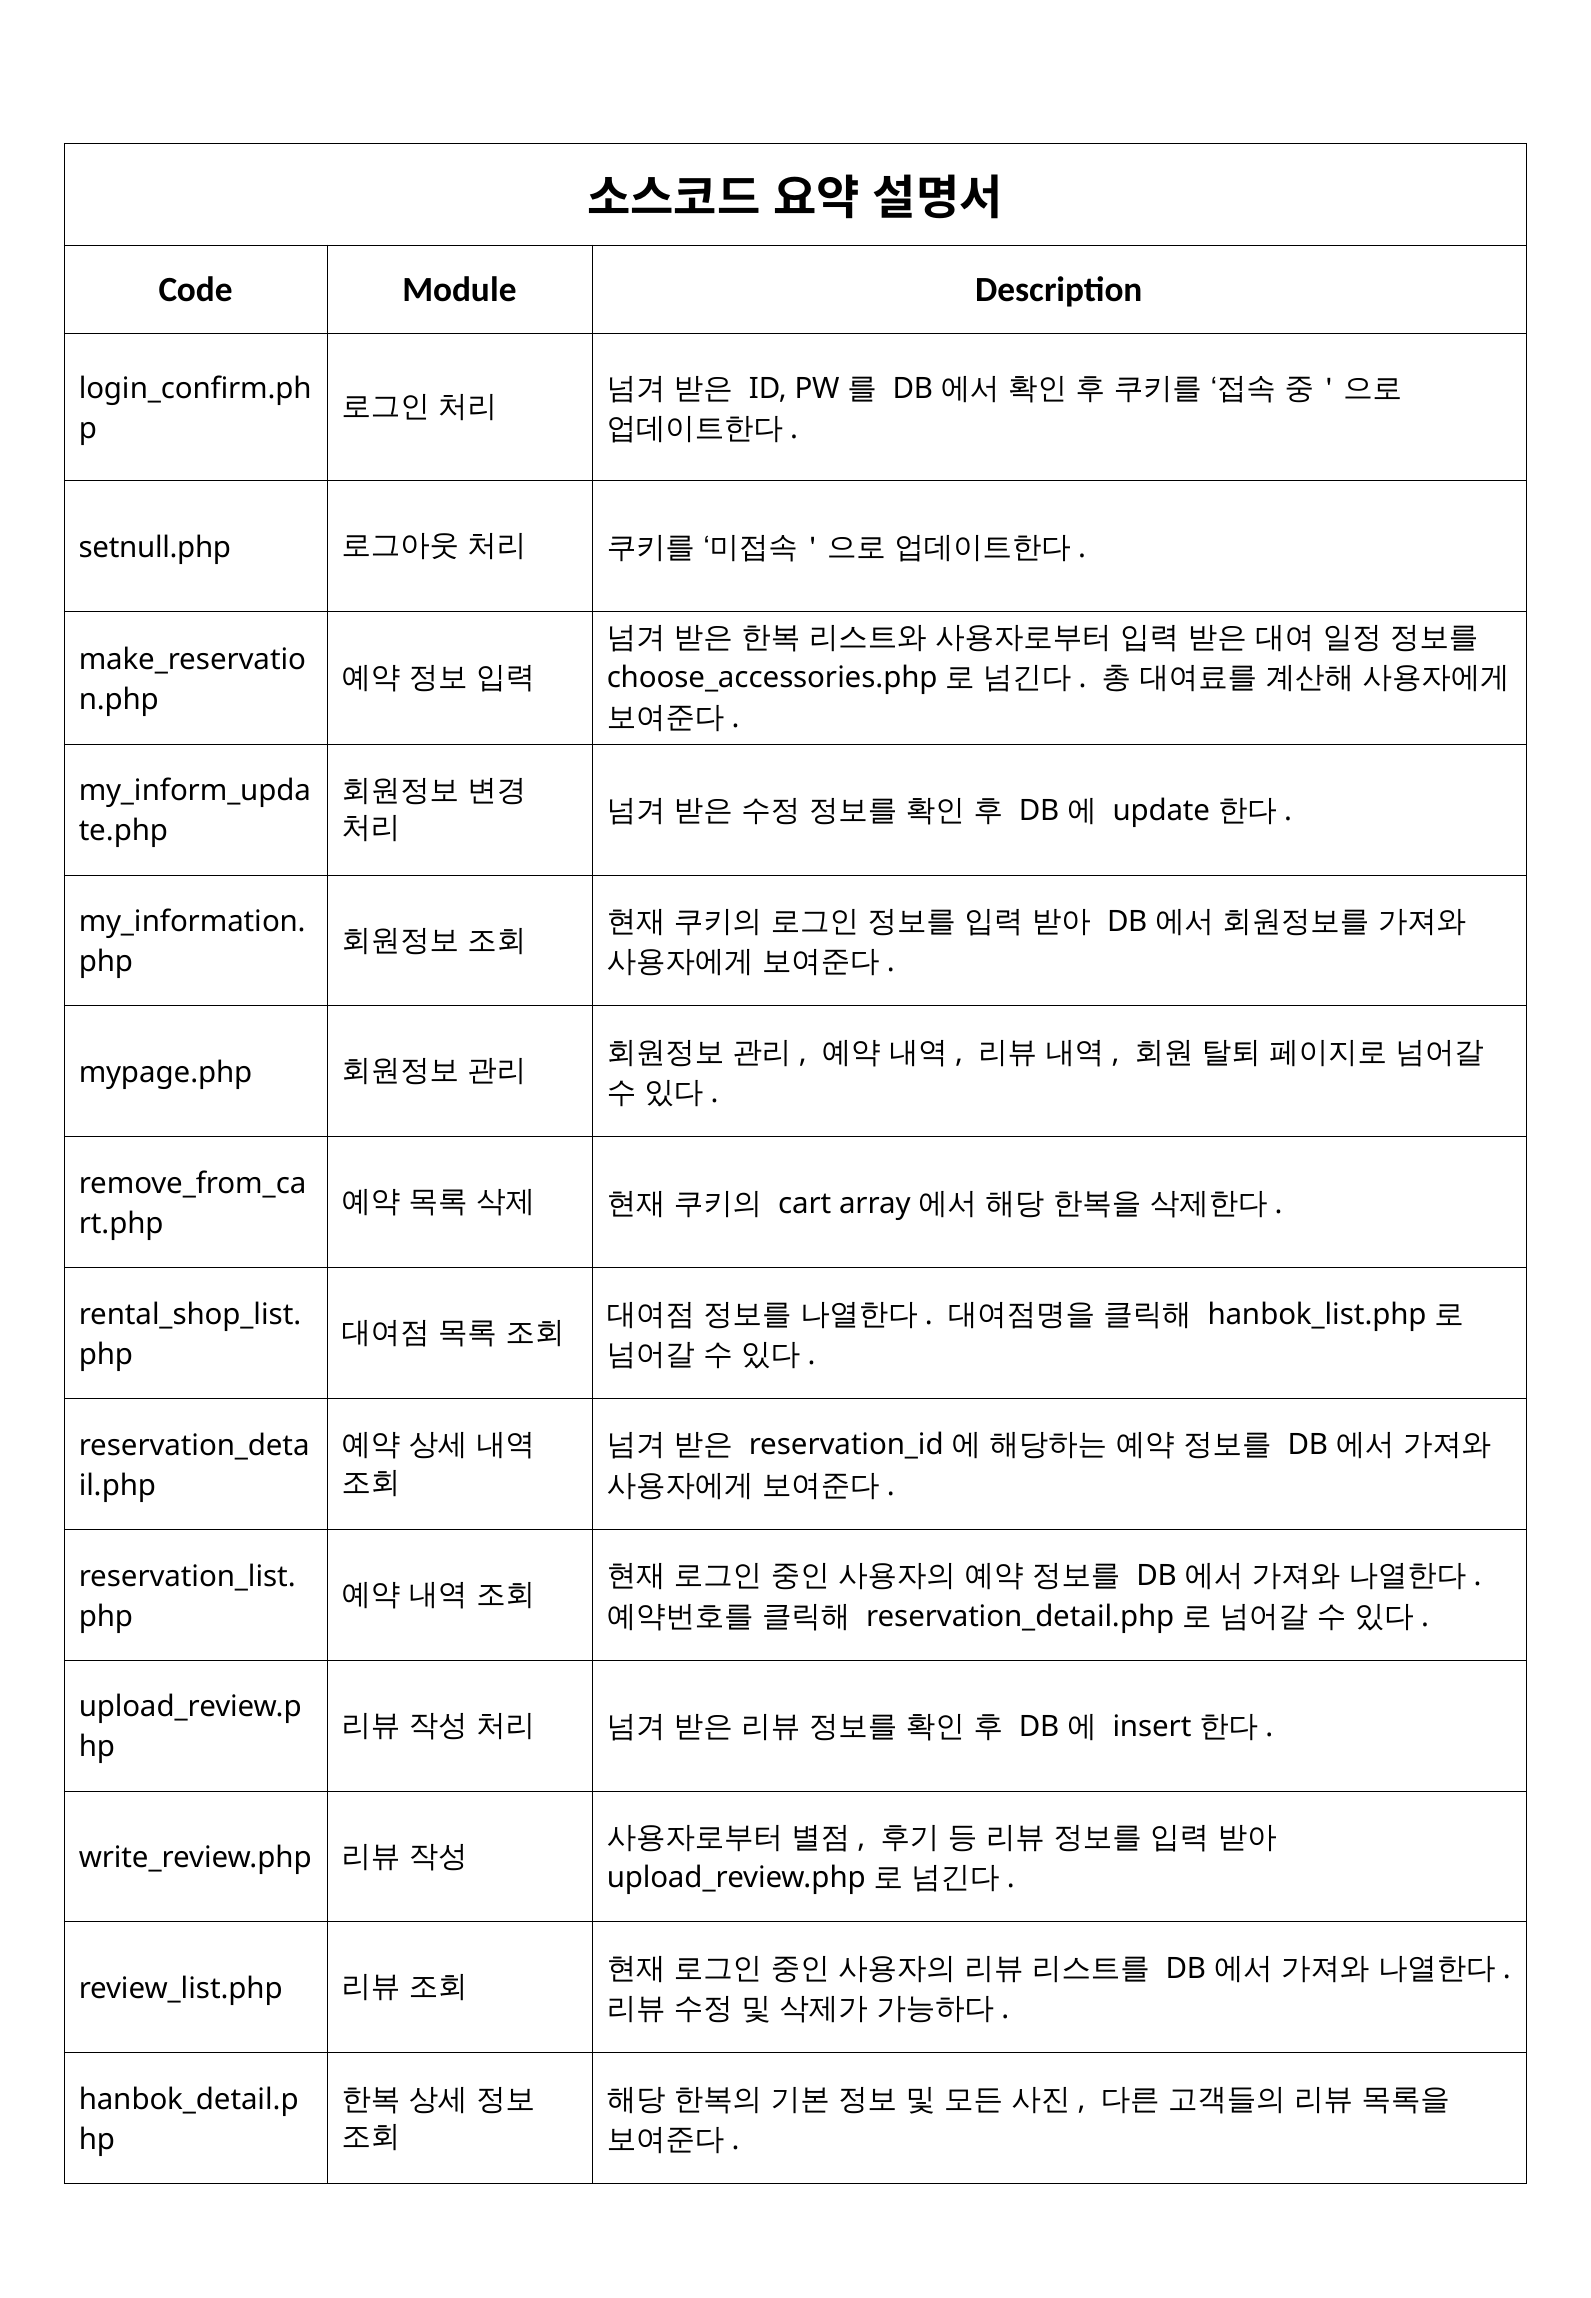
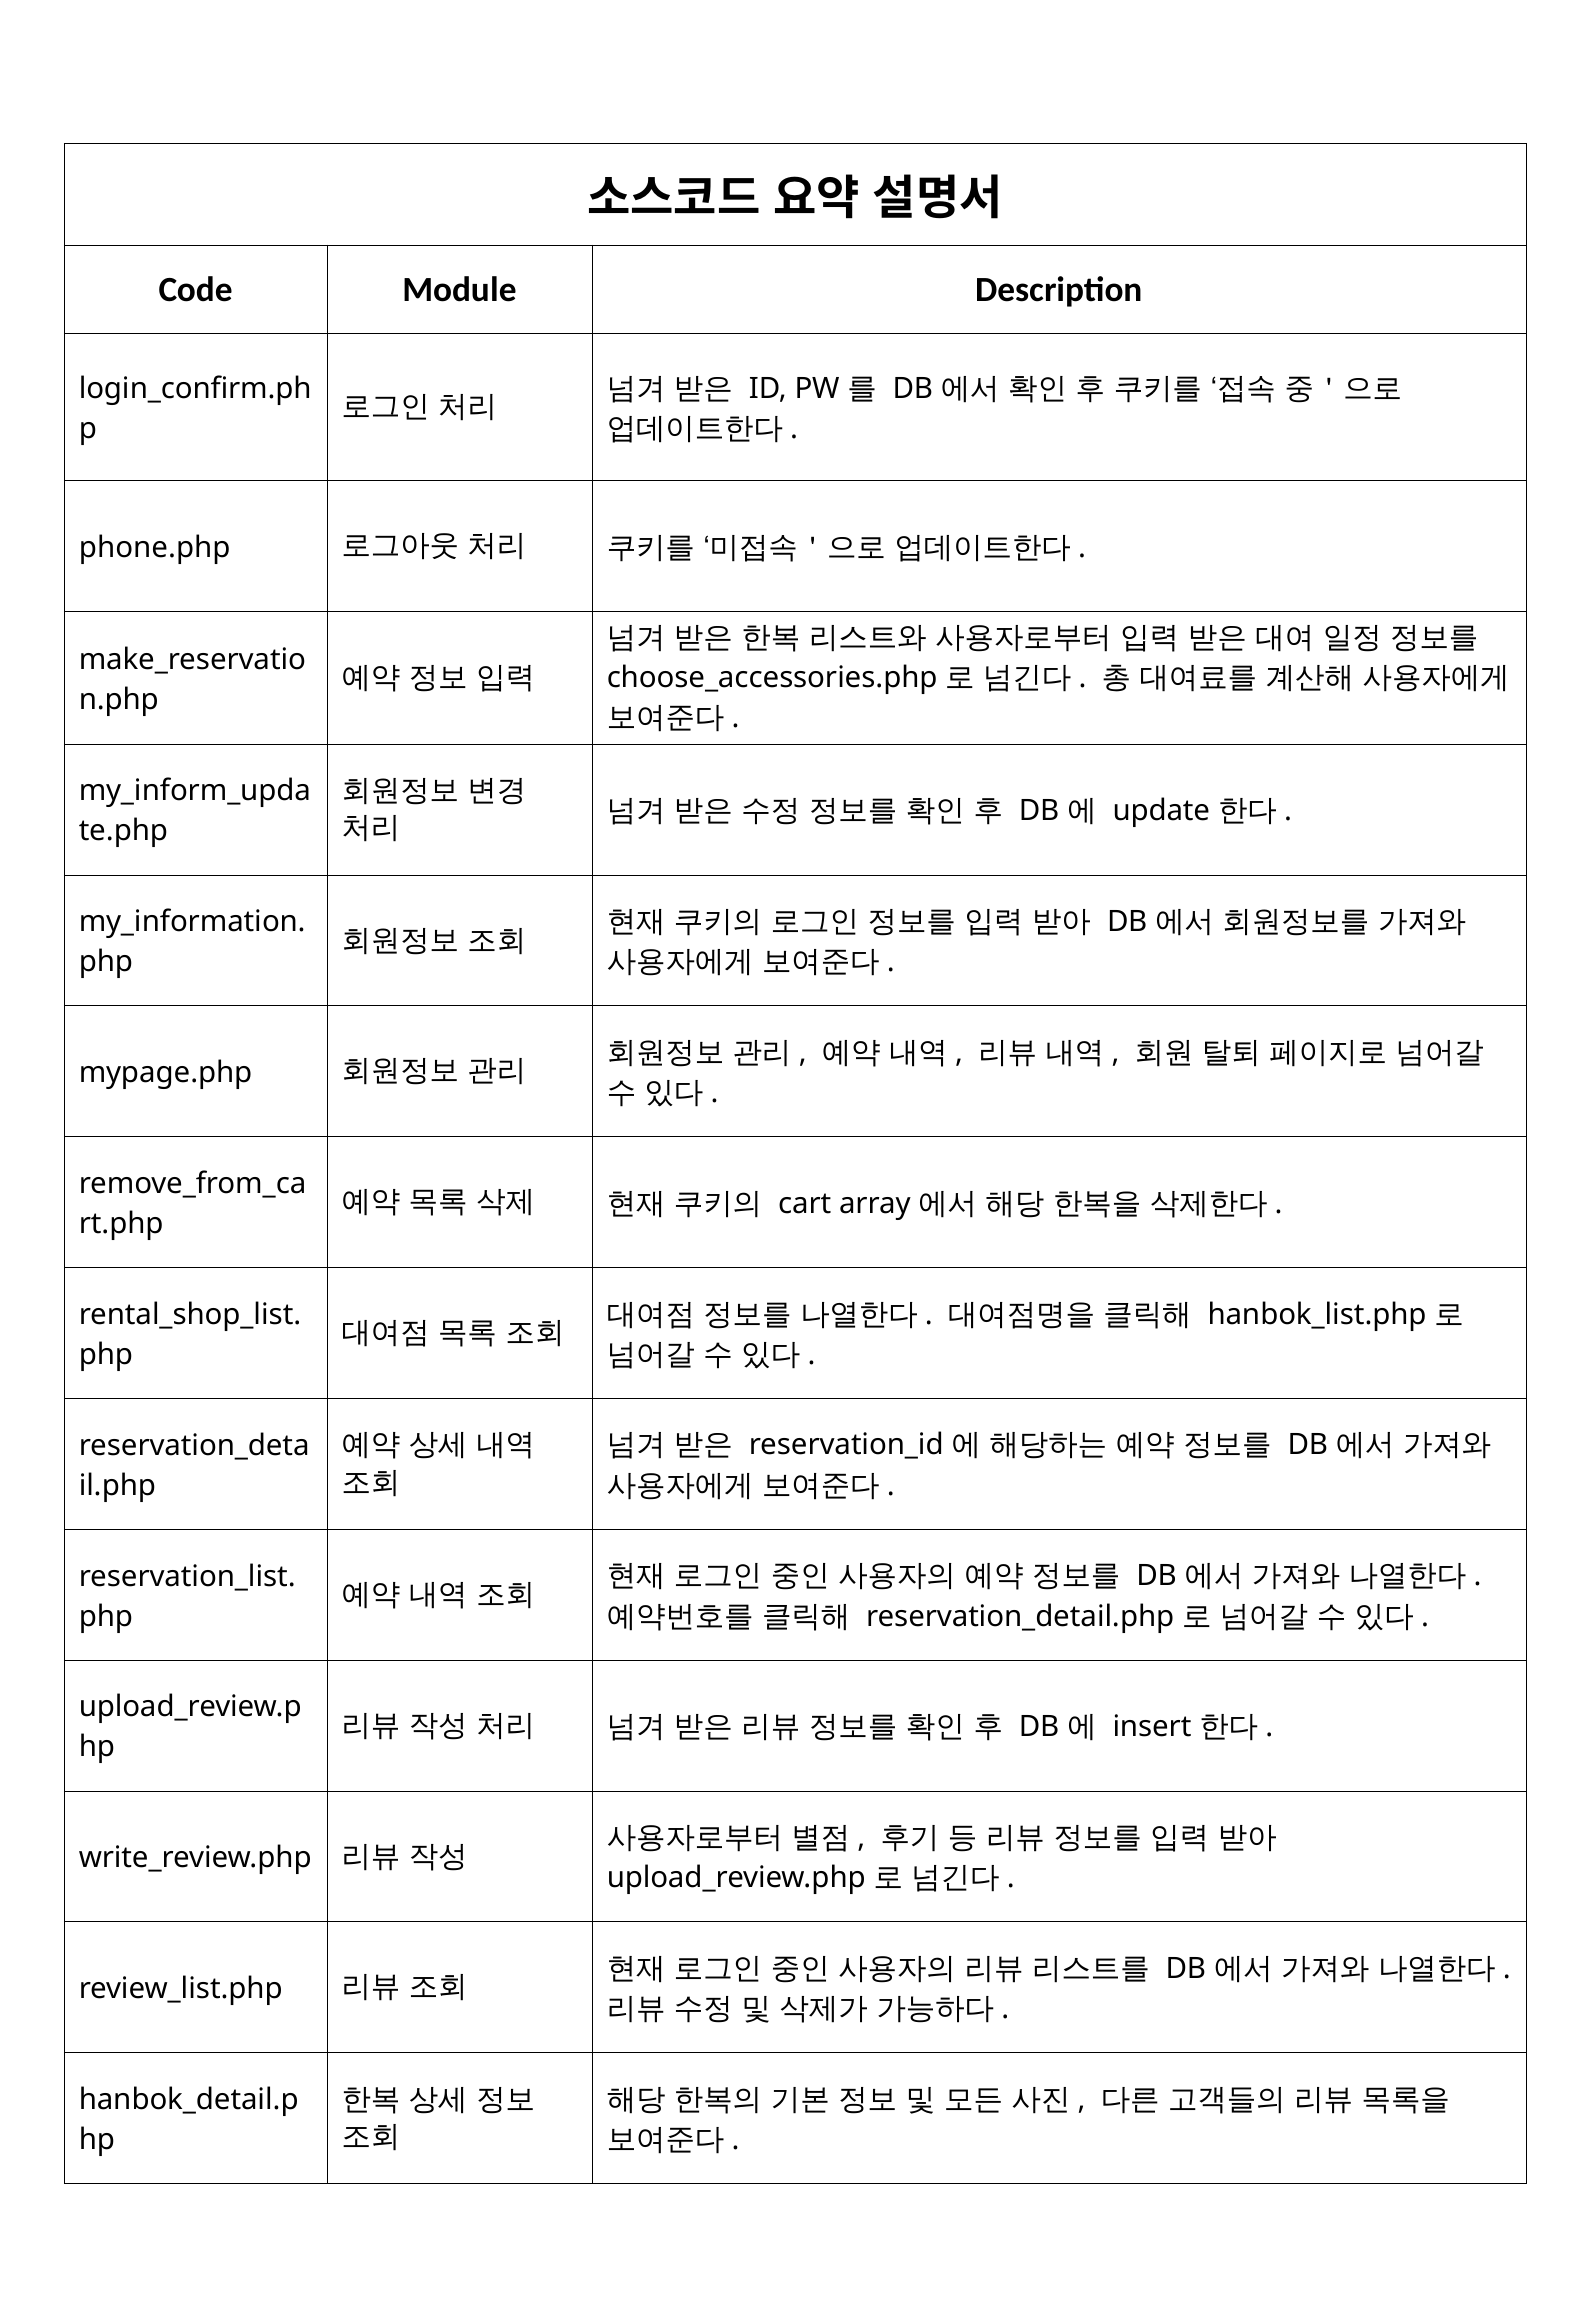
setnull.php: setnull.php -> phone.php
